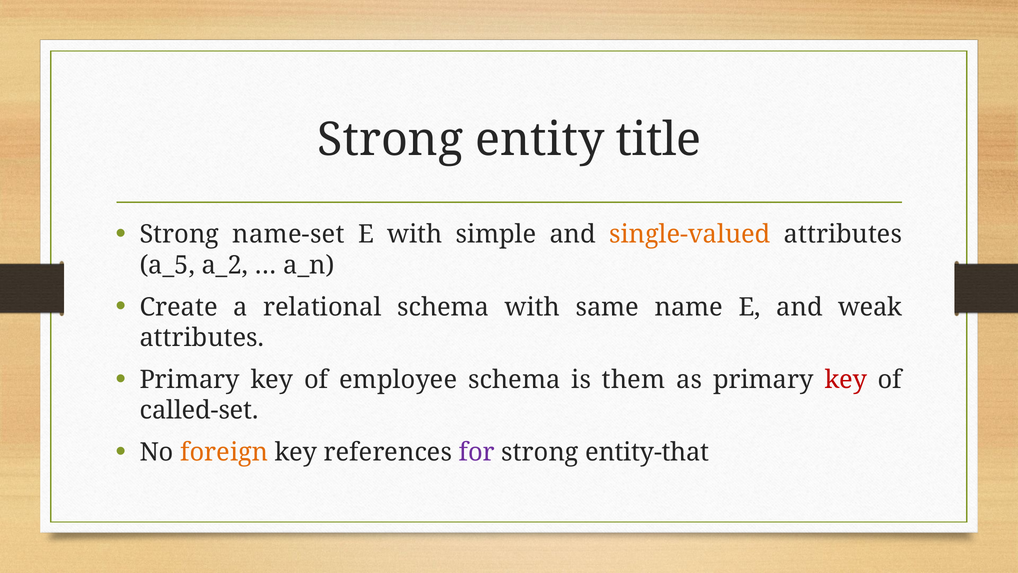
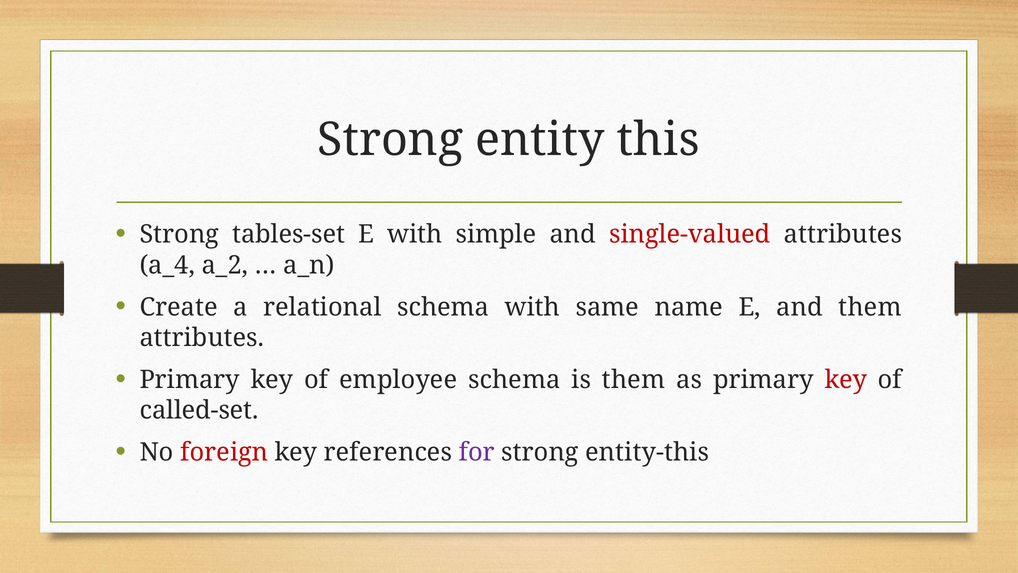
title: title -> this
name-set: name-set -> tables-set
single-valued colour: orange -> red
a_5: a_5 -> a_4
and weak: weak -> them
foreign colour: orange -> red
entity-that: entity-that -> entity-this
